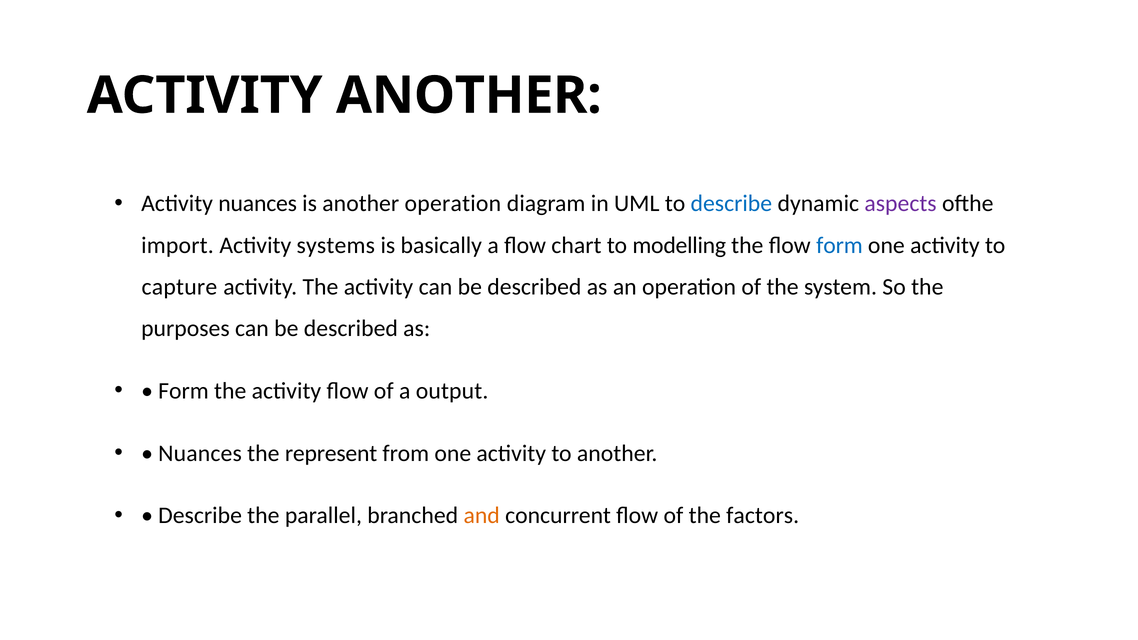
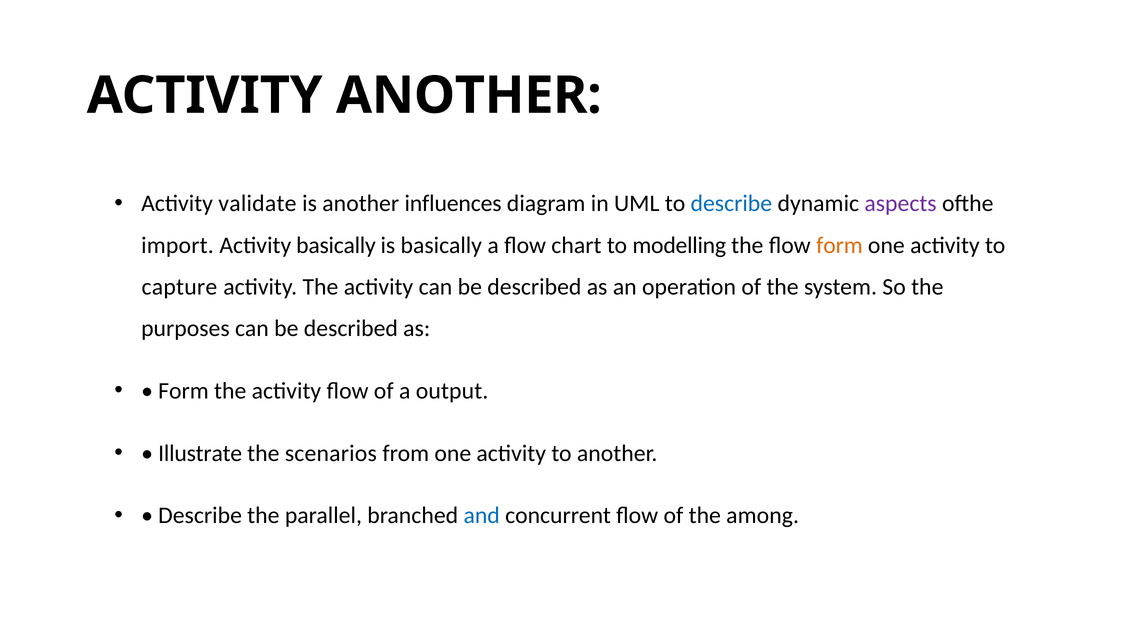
Activity nuances: nuances -> validate
another operation: operation -> influences
Activity systems: systems -> basically
form at (839, 245) colour: blue -> orange
Nuances at (200, 453): Nuances -> Illustrate
represent: represent -> scenarios
and colour: orange -> blue
factors: factors -> among
